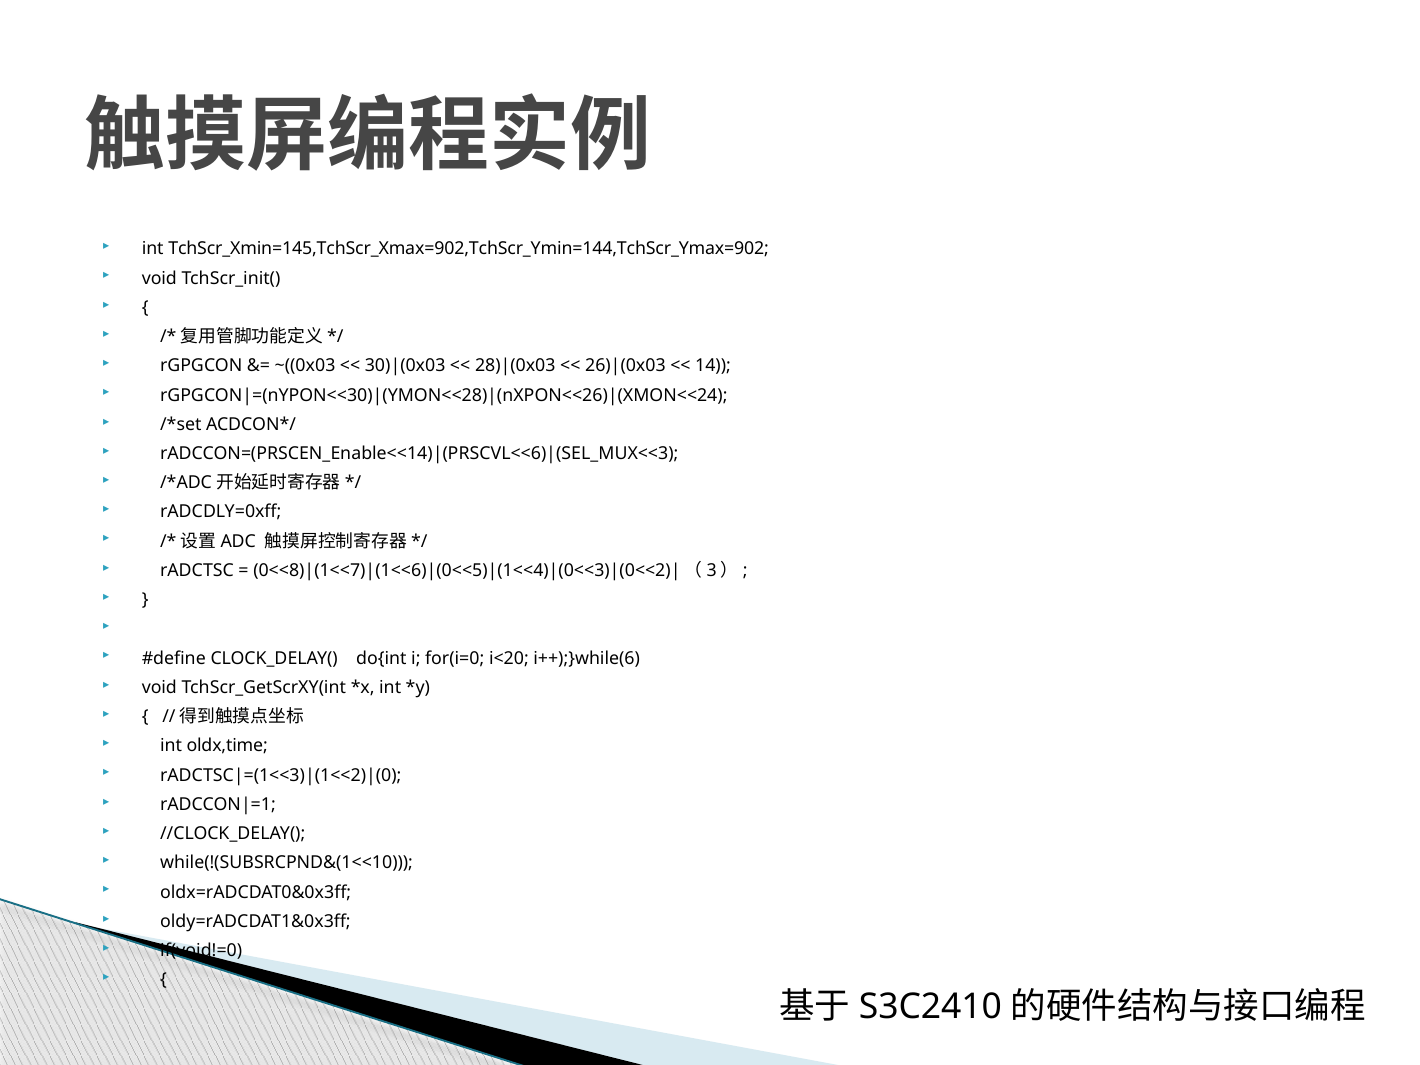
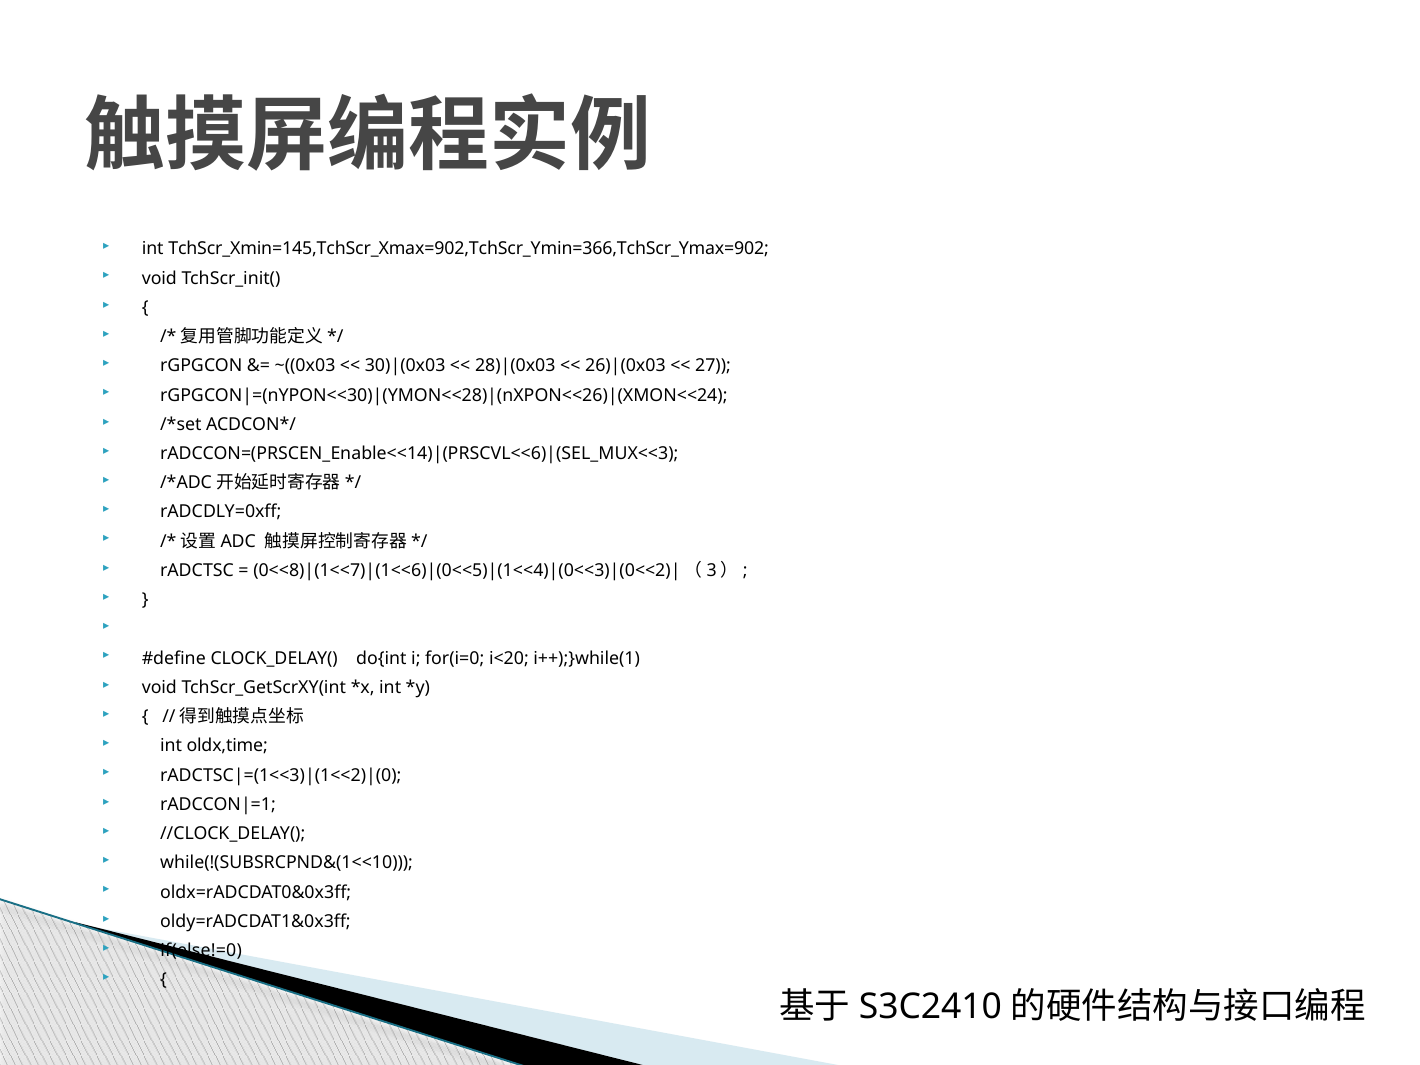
TchScr_Xmin=145,TchScr_Xmax=902,TchScr_Ymin=144,TchScr_Ymax=902: TchScr_Xmin=145,TchScr_Xmax=902,TchScr_Ymin=144,TchScr_Ymax=902 -> TchScr_Xmin=145,TchScr_Xmax=902,TchScr_Ymin=366,TchScr_Ymax=902
14: 14 -> 27
i++);}while(6: i++);}while(6 -> i++);}while(1
if(void!=0: if(void!=0 -> if(else!=0
